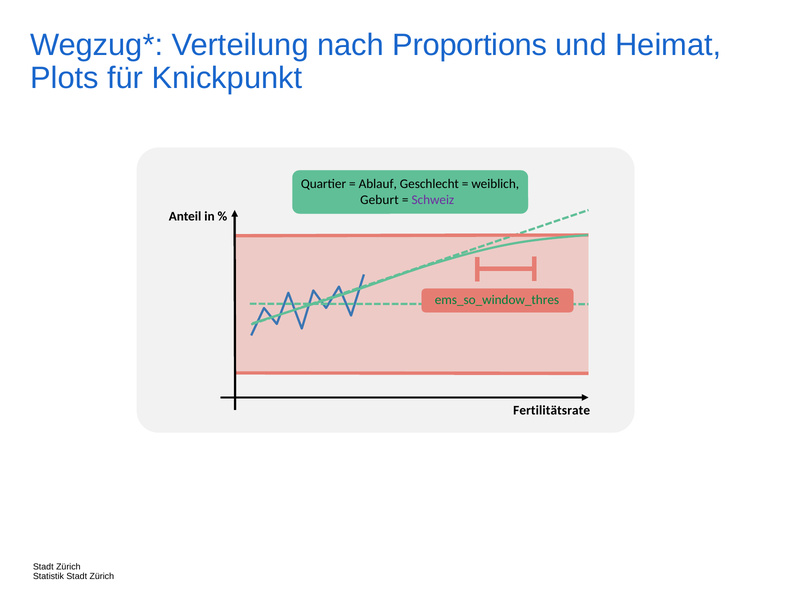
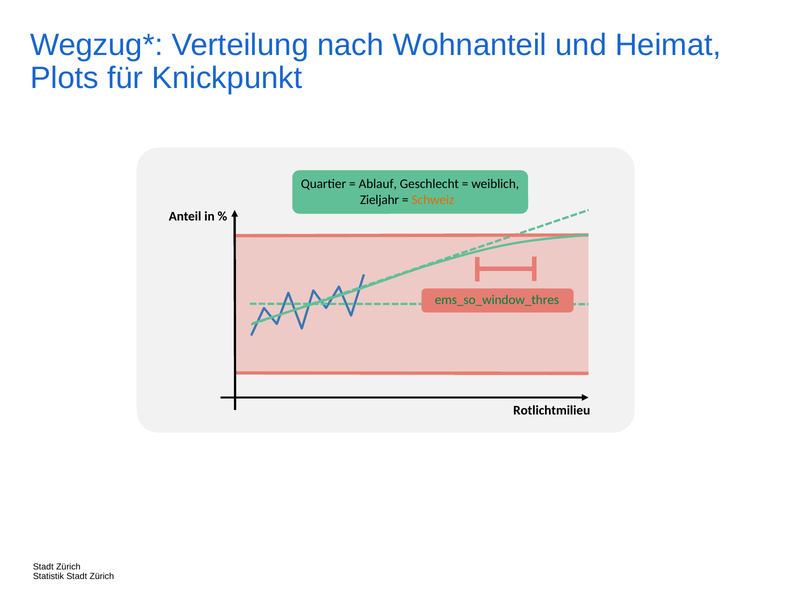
Proportions: Proportions -> Wohnanteil
Geburt: Geburt -> Zieljahr
Schweiz colour: purple -> orange
Fertilitätsrate: Fertilitätsrate -> Rotlichtmilieu
